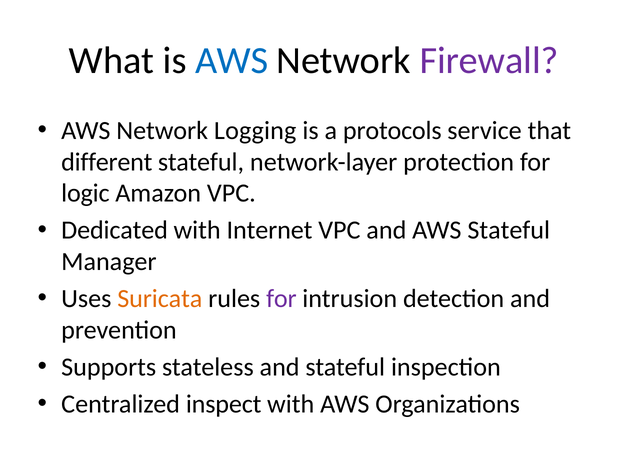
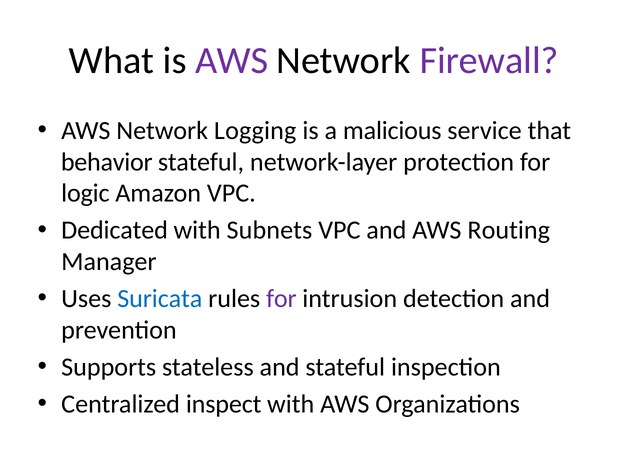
AWS at (232, 61) colour: blue -> purple
protocols: protocols -> malicious
different: different -> behavior
Internet: Internet -> Subnets
AWS Stateful: Stateful -> Routing
Suricata colour: orange -> blue
